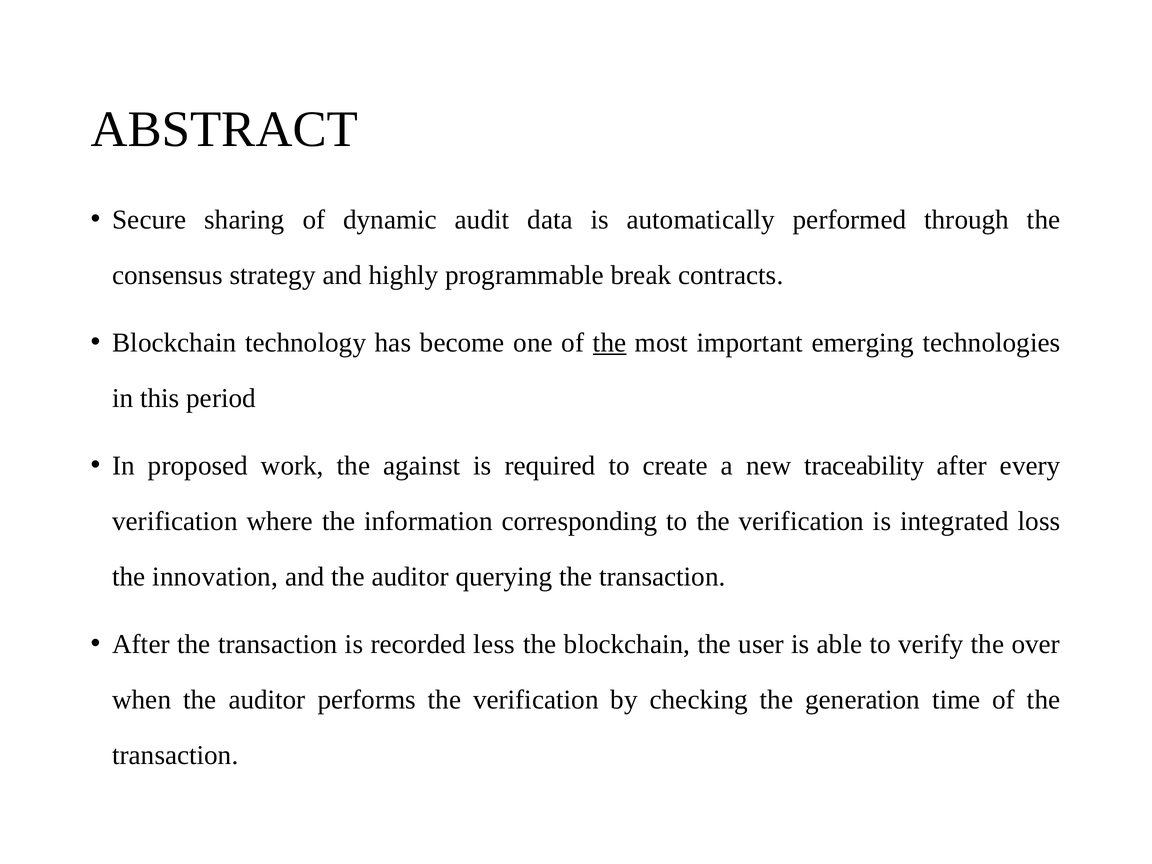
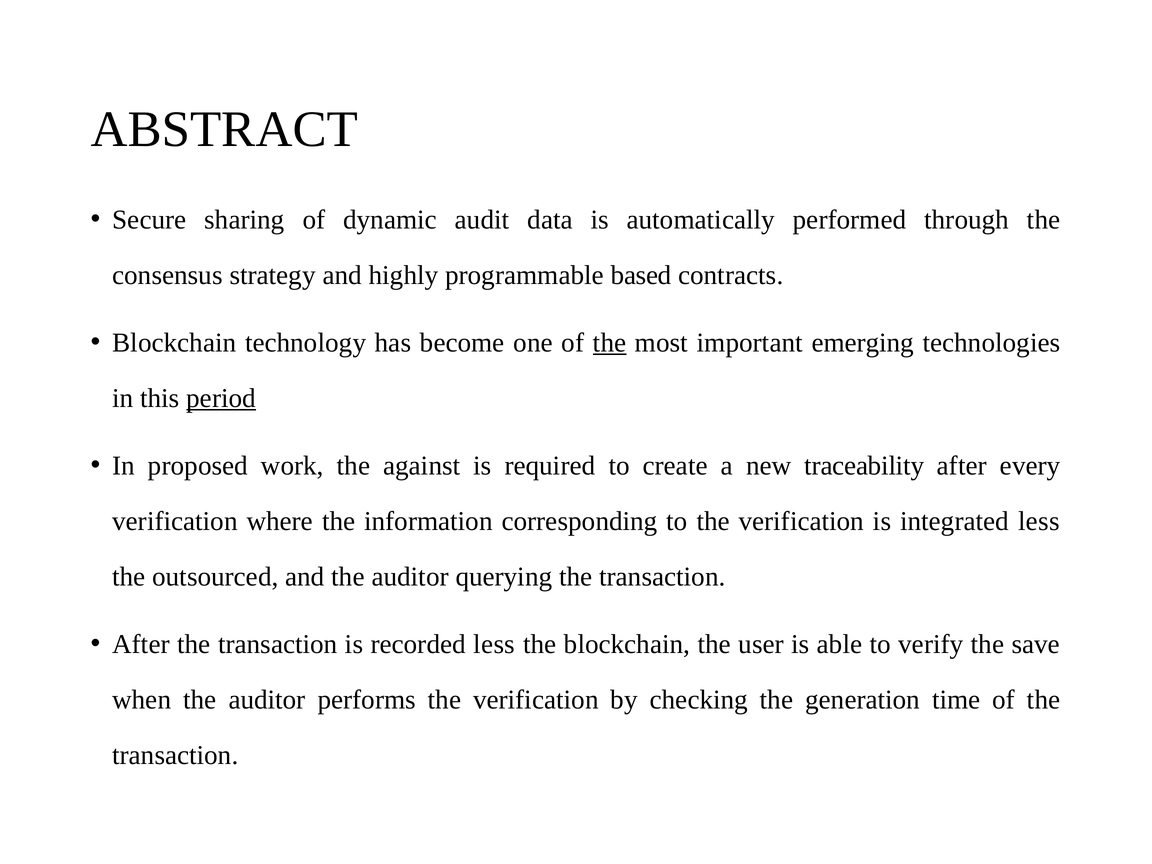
break: break -> based
period underline: none -> present
integrated loss: loss -> less
innovation: innovation -> outsourced
over: over -> save
